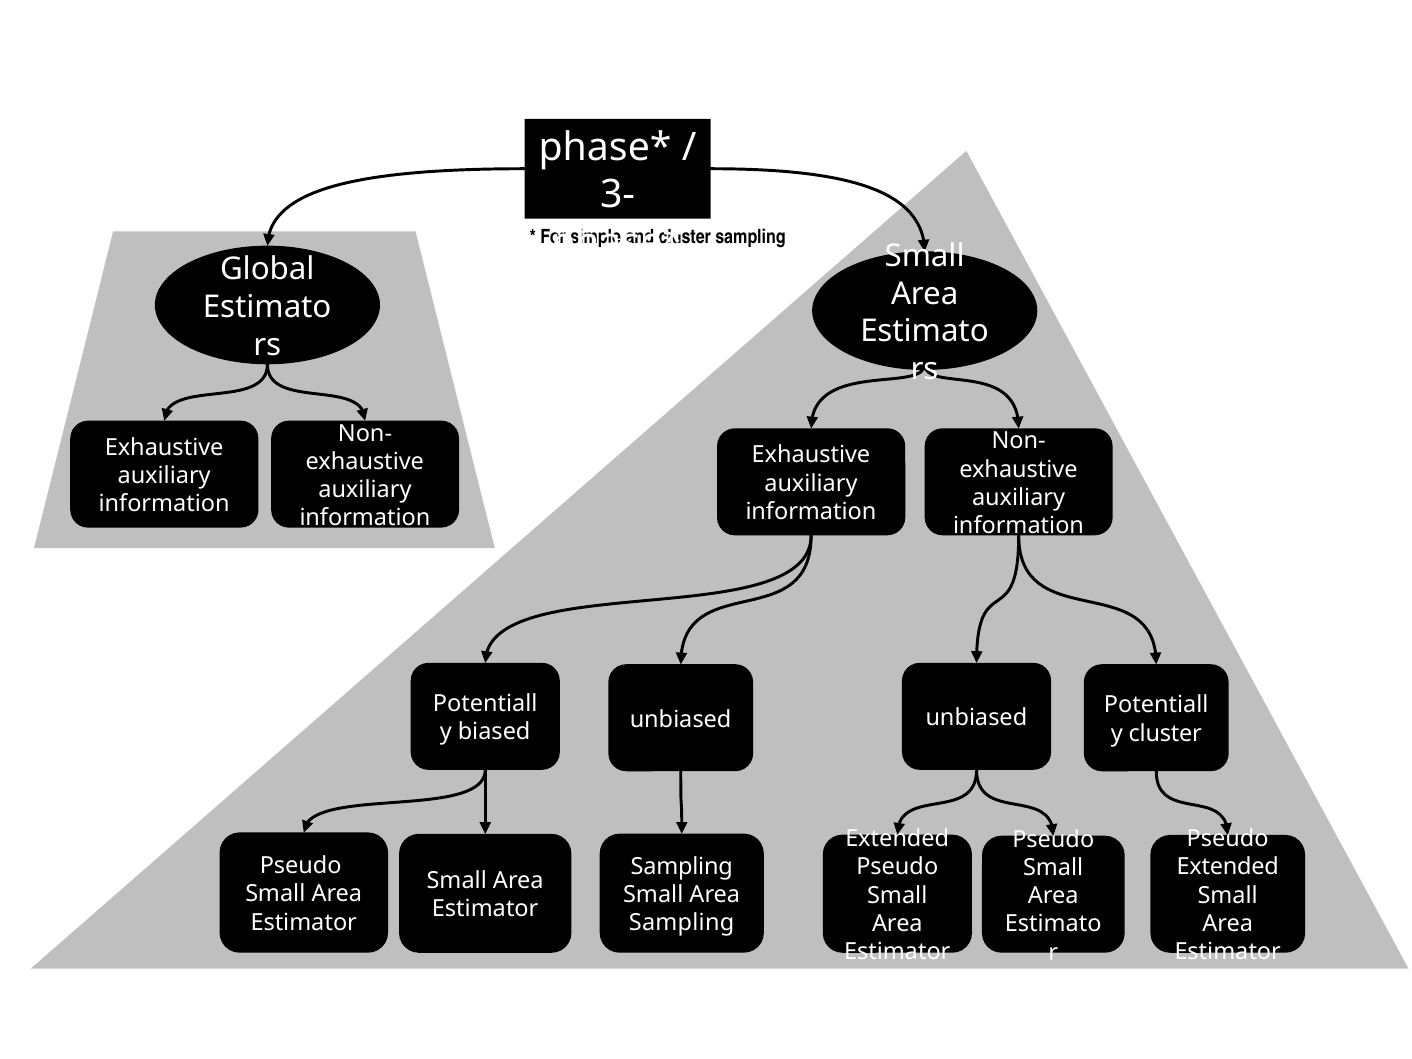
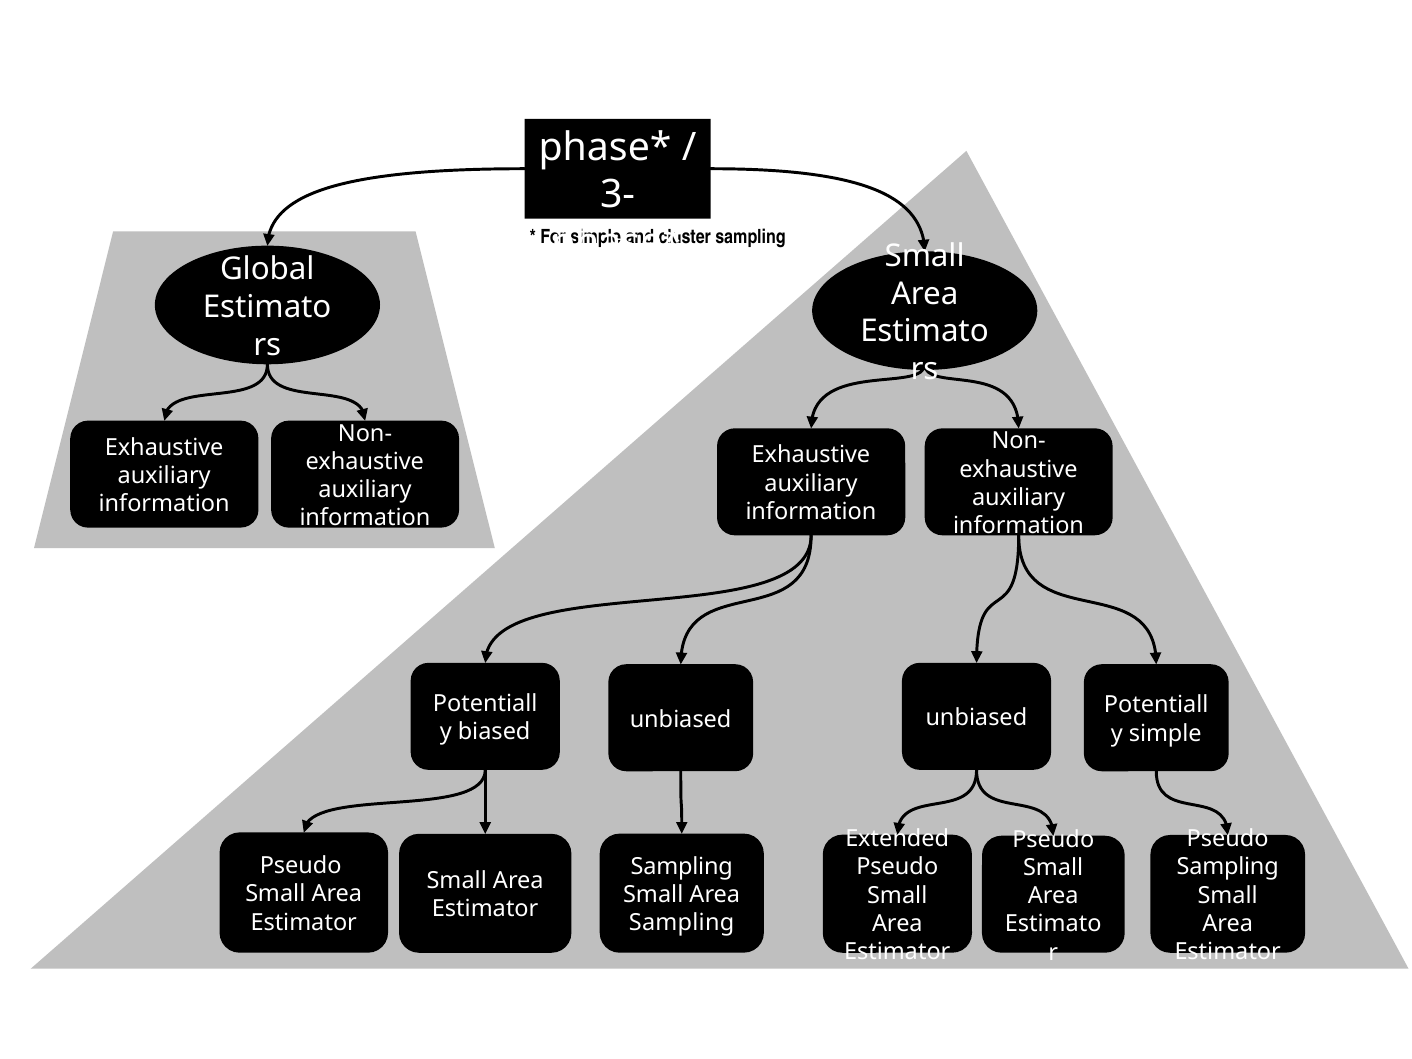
cluster at (1165, 733): cluster -> simple
Extended at (1228, 867): Extended -> Sampling
